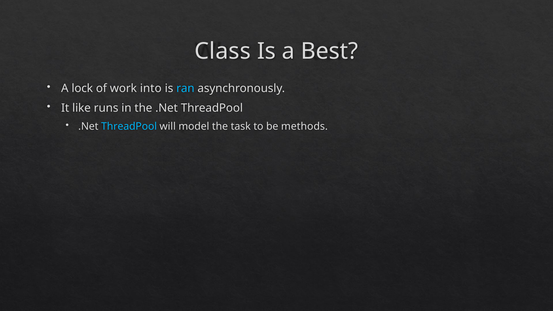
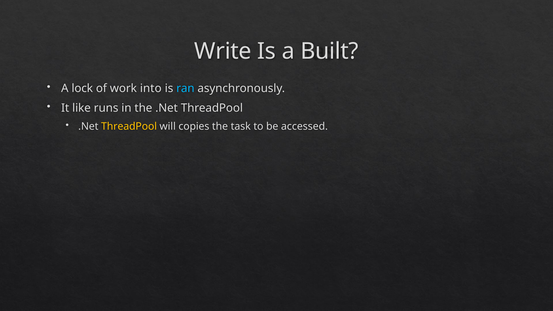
Class: Class -> Write
Best: Best -> Built
ThreadPool at (129, 127) colour: light blue -> yellow
model: model -> copies
methods: methods -> accessed
